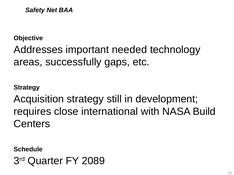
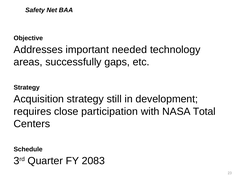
international: international -> participation
Build: Build -> Total
2089: 2089 -> 2083
